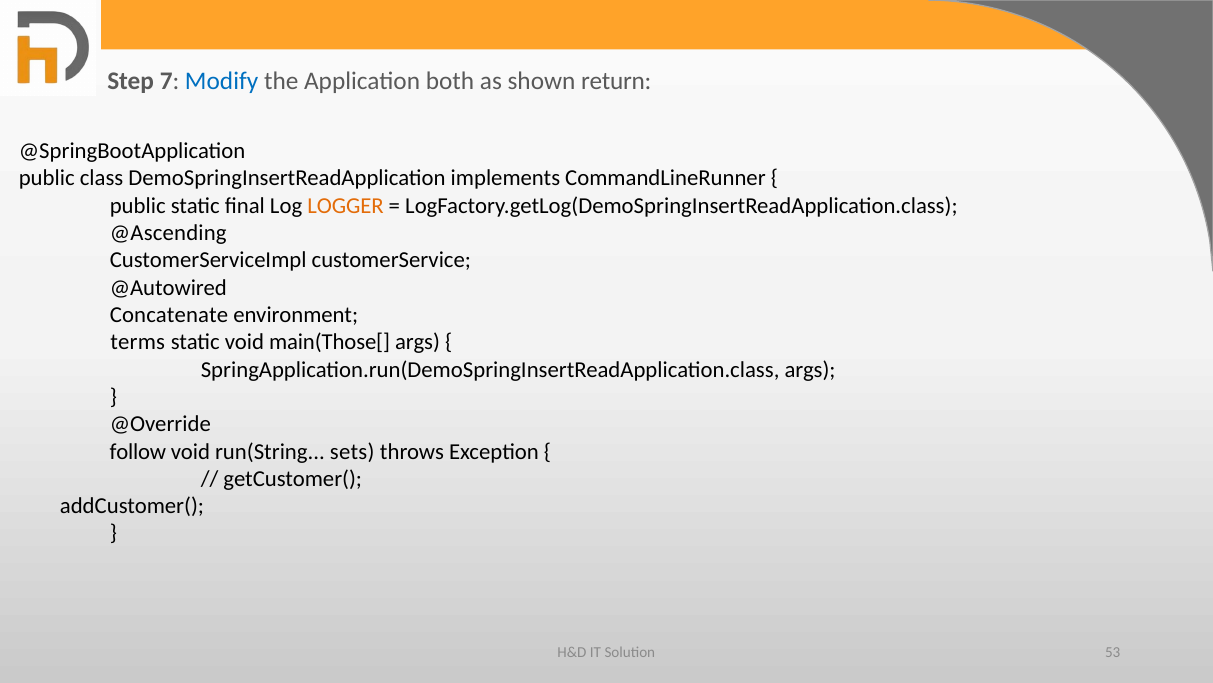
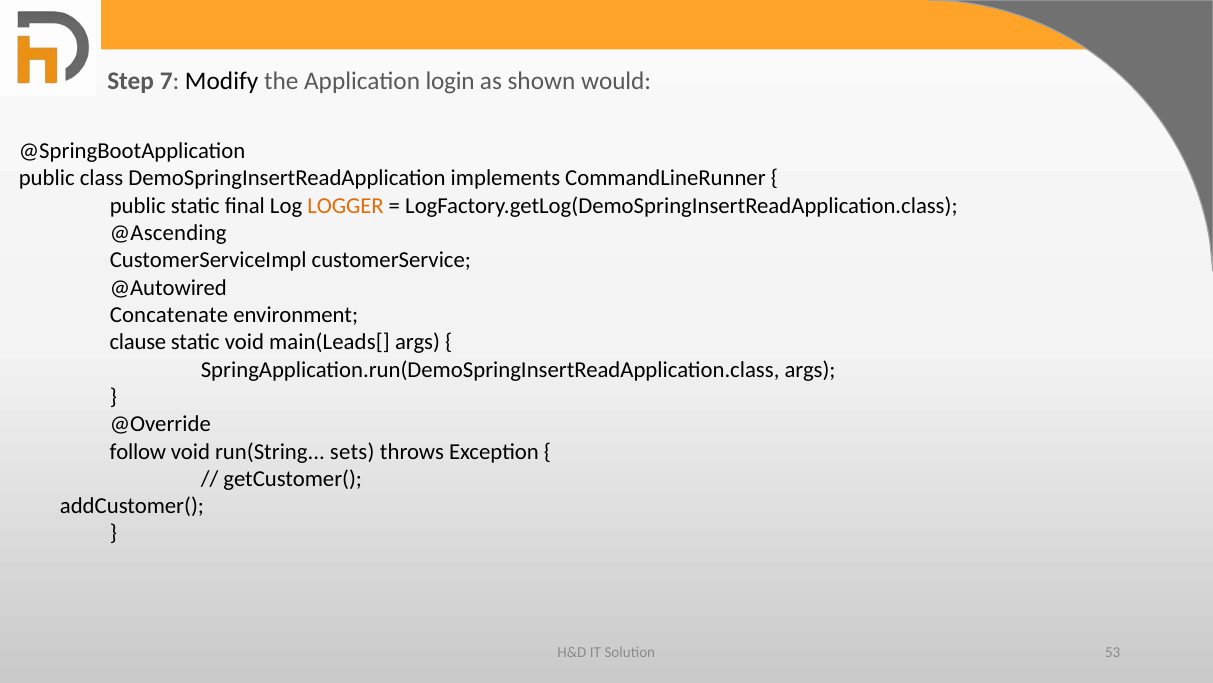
Modify colour: blue -> black
both: both -> login
return: return -> would
terms: terms -> clause
main(Those[: main(Those[ -> main(Leads[
